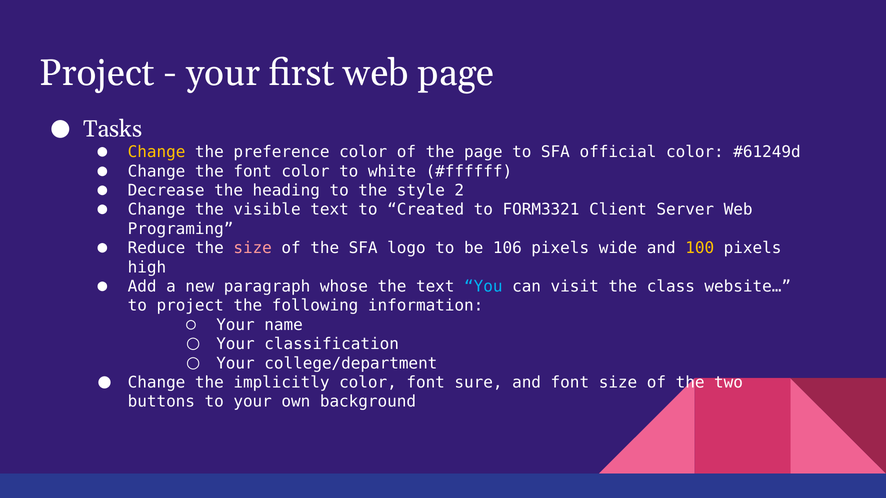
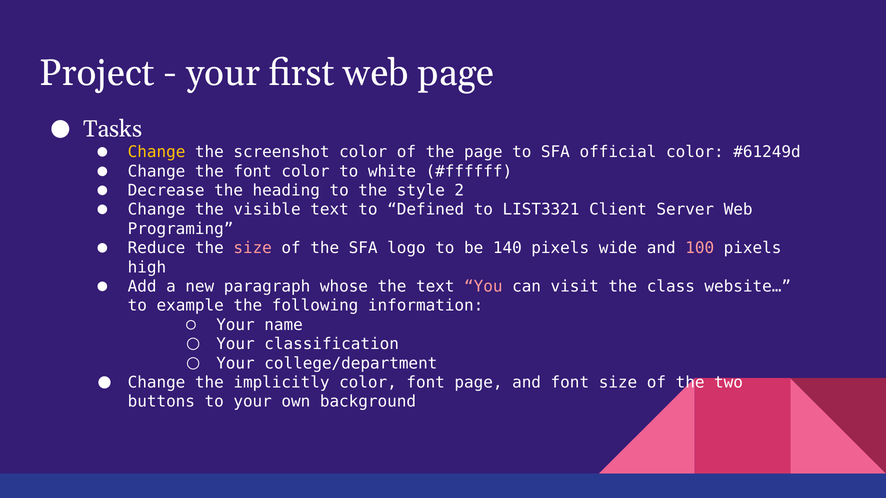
preference: preference -> screenshot
Created: Created -> Defined
FORM3321: FORM3321 -> LIST3321
106: 106 -> 140
100 colour: yellow -> pink
You colour: light blue -> pink
to project: project -> example
font sure: sure -> page
